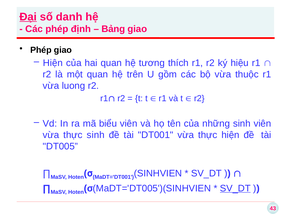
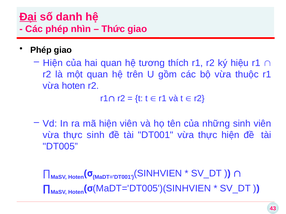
định: định -> nhìn
Bảng: Bảng -> Thức
vừa luong: luong -> hoten
mã biểu: biểu -> hiện
SV_DT at (235, 189) underline: present -> none
